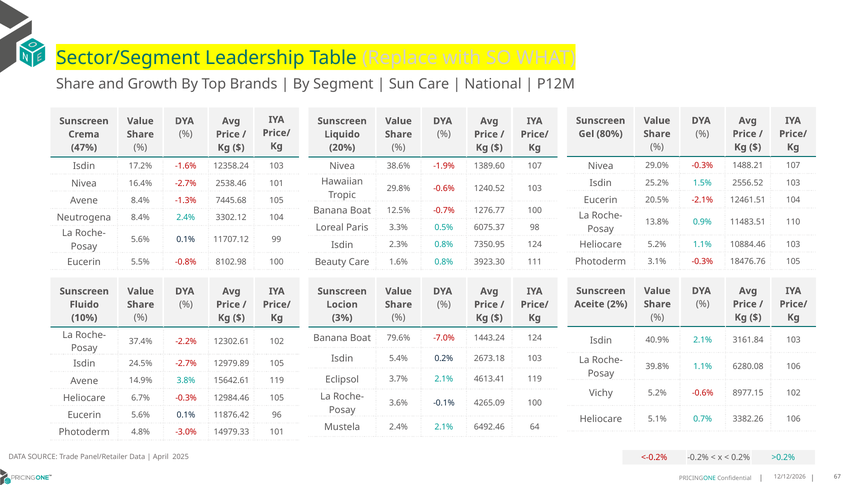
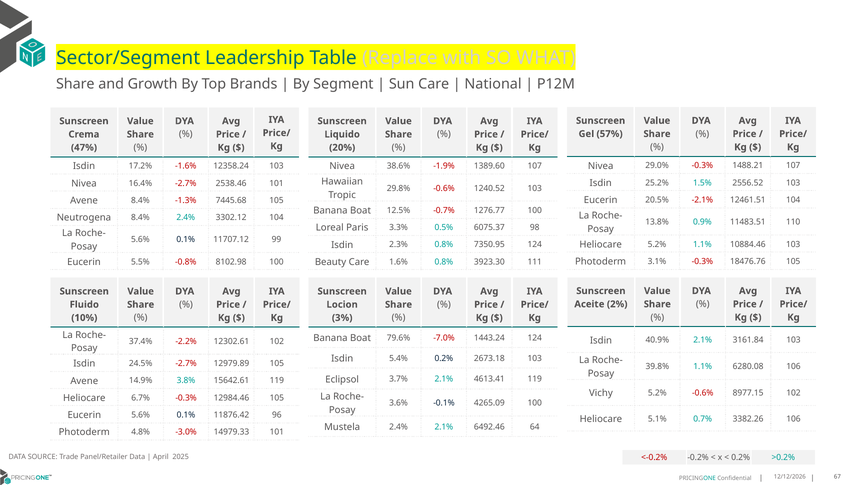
80%: 80% -> 57%
